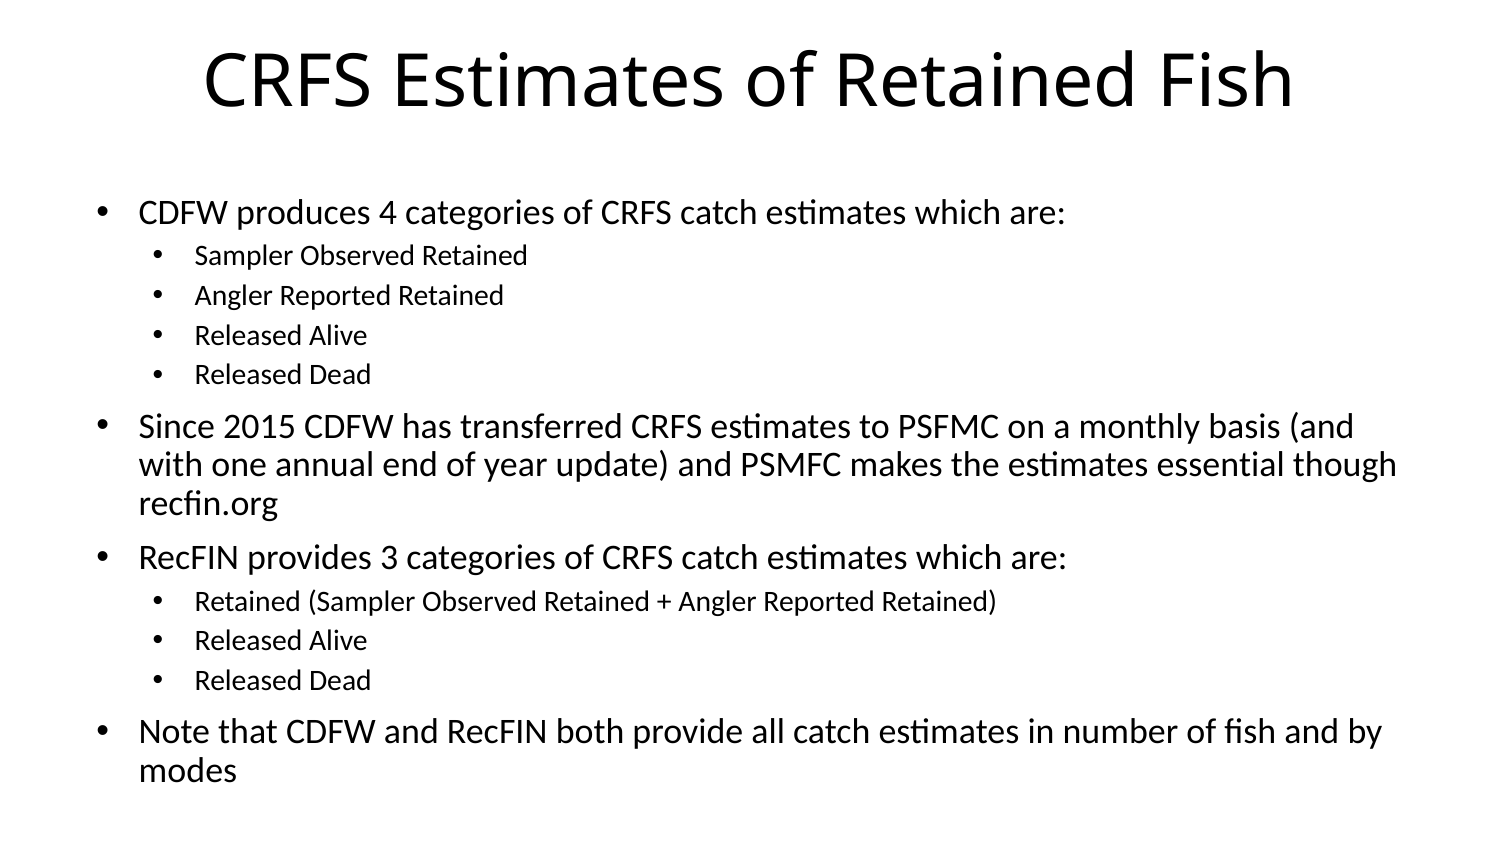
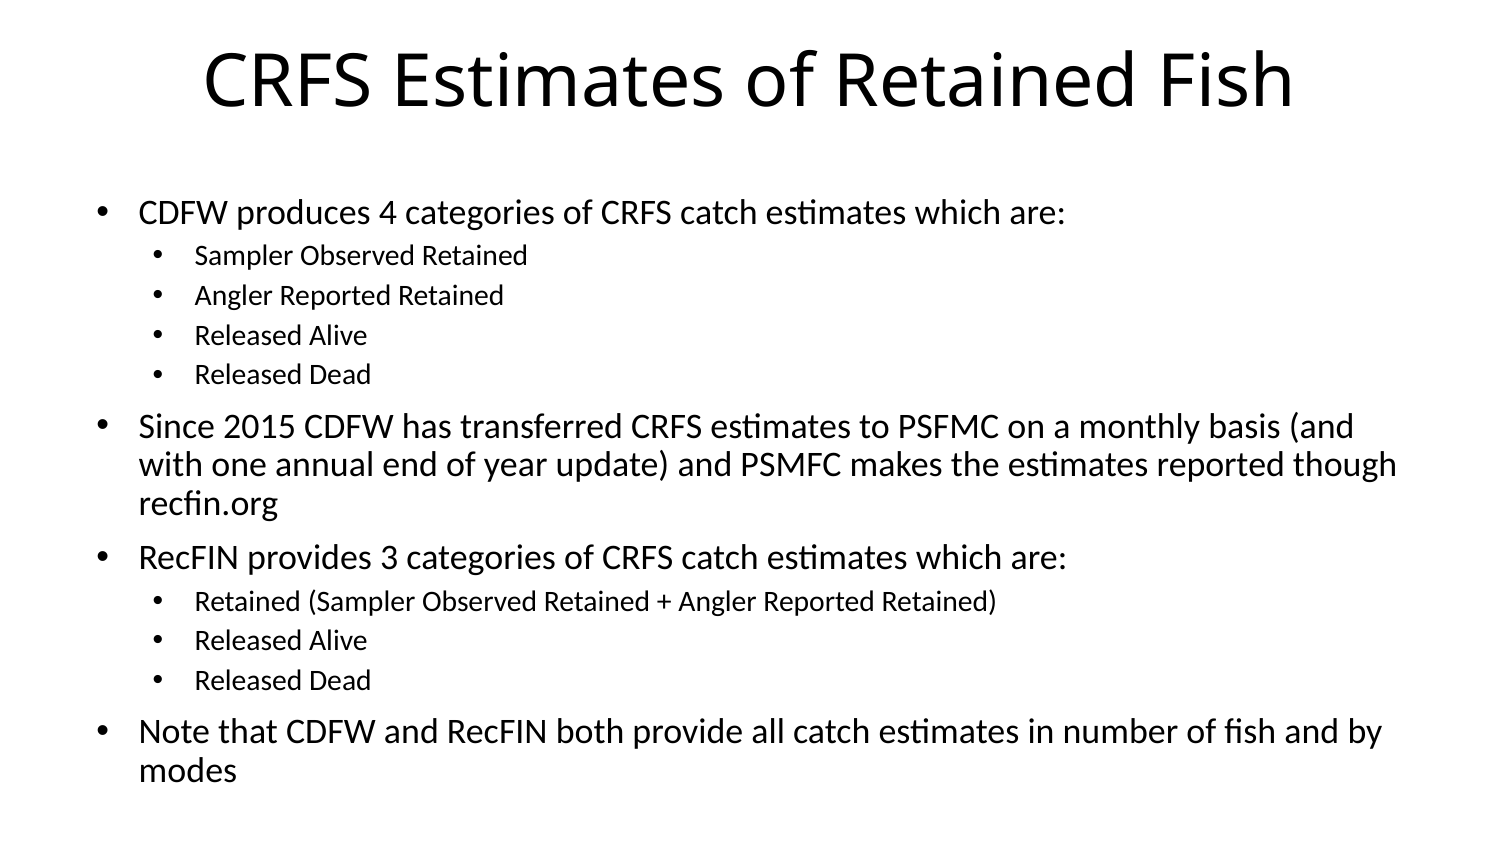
estimates essential: essential -> reported
